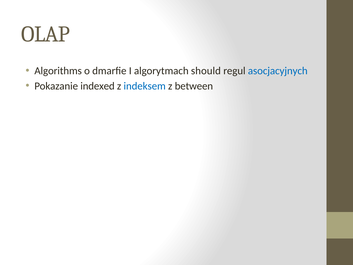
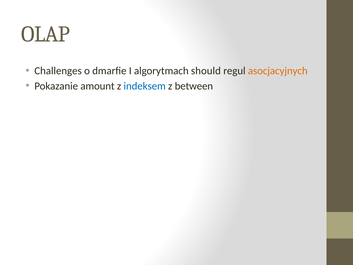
Algorithms: Algorithms -> Challenges
asocjacyjnych colour: blue -> orange
indexed: indexed -> amount
